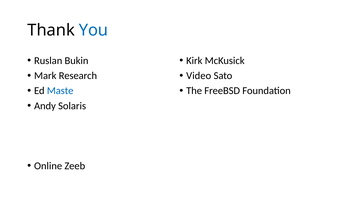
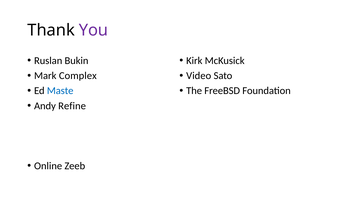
You colour: blue -> purple
Research: Research -> Complex
Solaris: Solaris -> Refine
